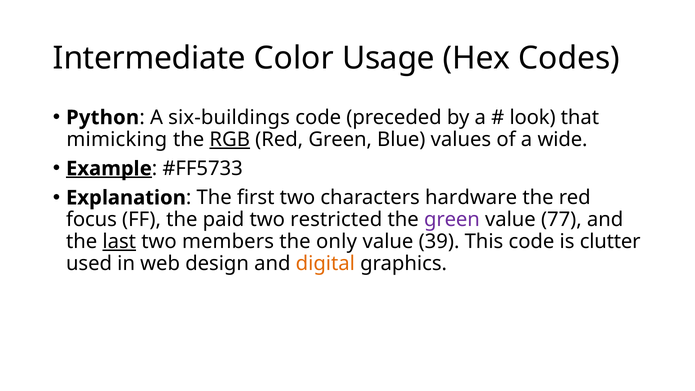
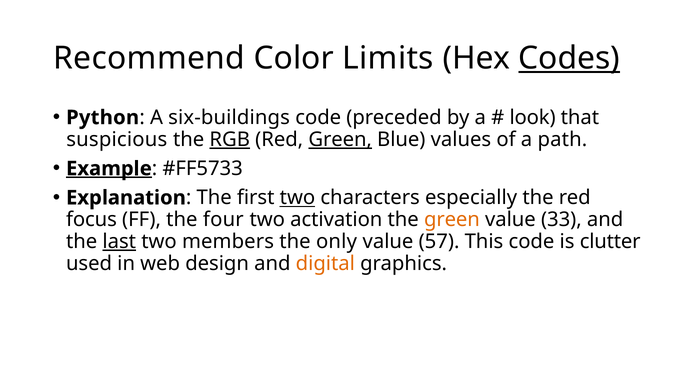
Intermediate: Intermediate -> Recommend
Usage: Usage -> Limits
Codes underline: none -> present
mimicking: mimicking -> suspicious
Green at (340, 139) underline: none -> present
wide: wide -> path
two at (297, 198) underline: none -> present
hardware: hardware -> especially
paid: paid -> four
restricted: restricted -> activation
green at (452, 220) colour: purple -> orange
77: 77 -> 33
39: 39 -> 57
